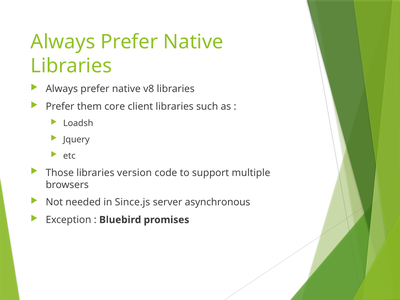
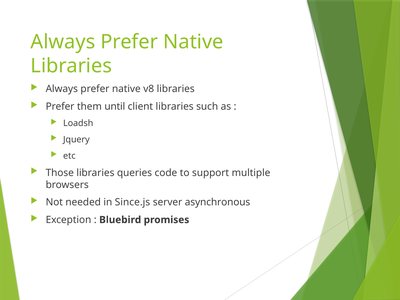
core: core -> until
version: version -> queries
